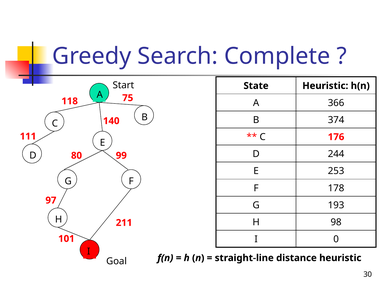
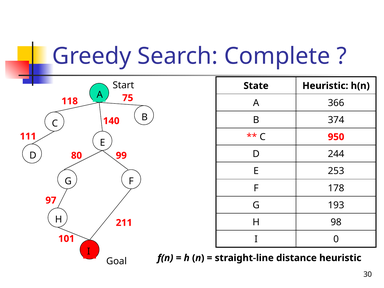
176: 176 -> 950
